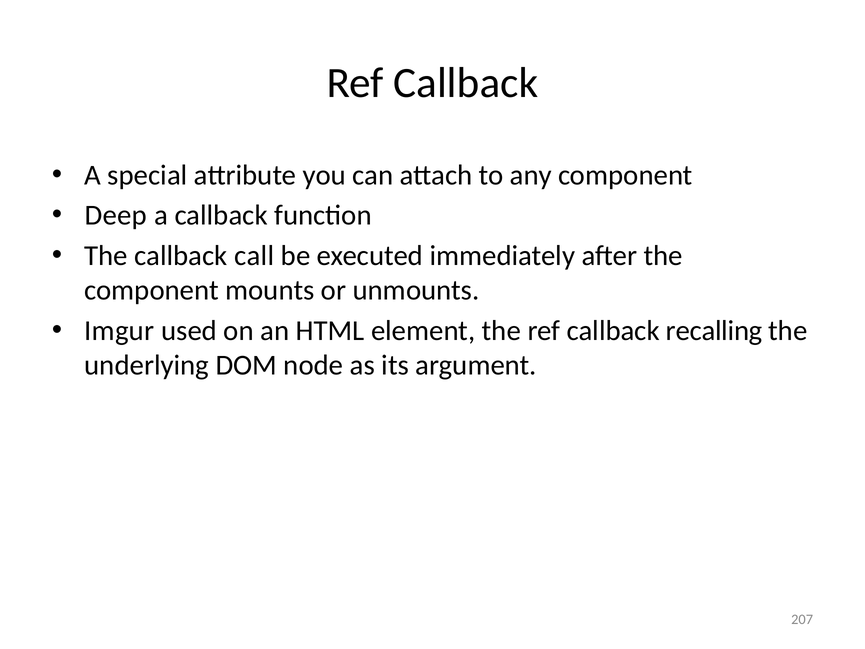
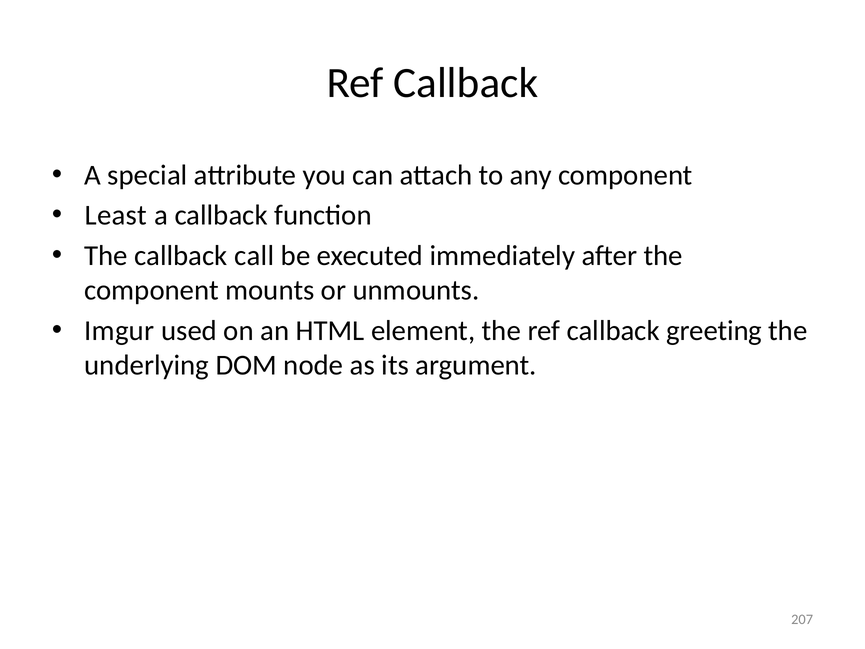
Deep: Deep -> Least
recalling: recalling -> greeting
